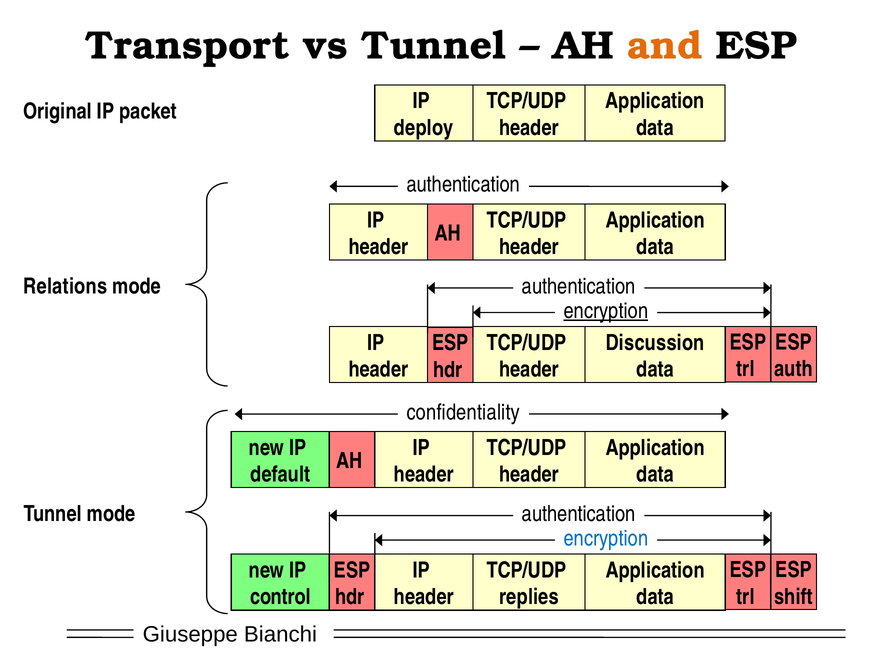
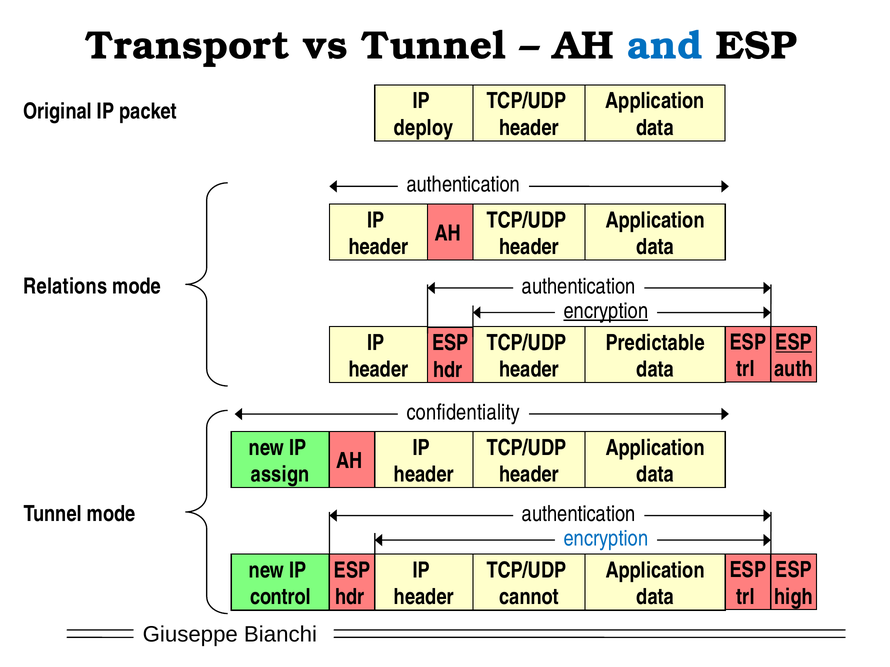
and colour: orange -> blue
ESP at (794, 343) underline: none -> present
Discussion: Discussion -> Predictable
default: default -> assign
shift: shift -> high
replies: replies -> cannot
